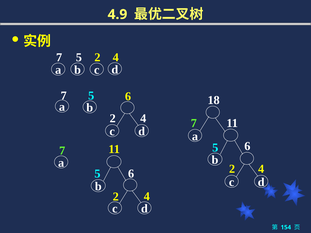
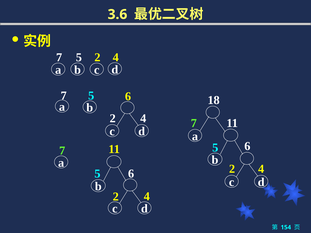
4.9: 4.9 -> 3.6
